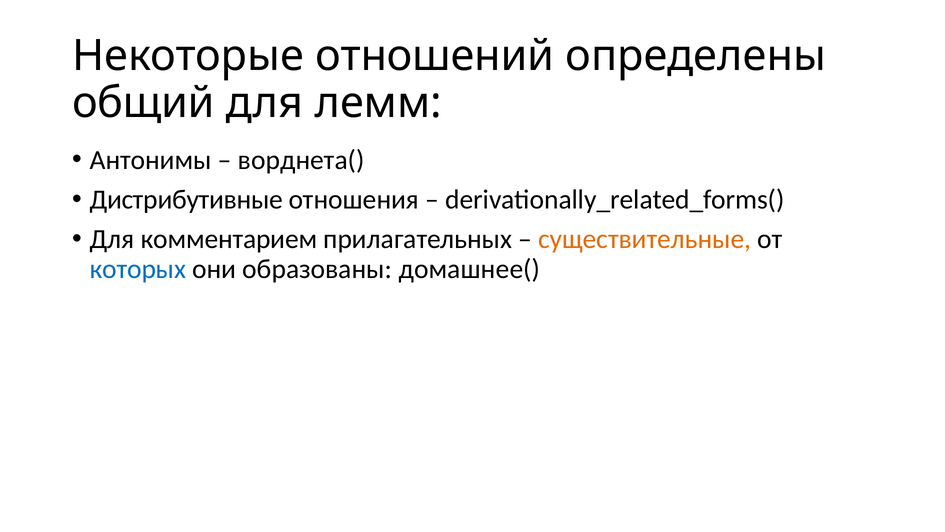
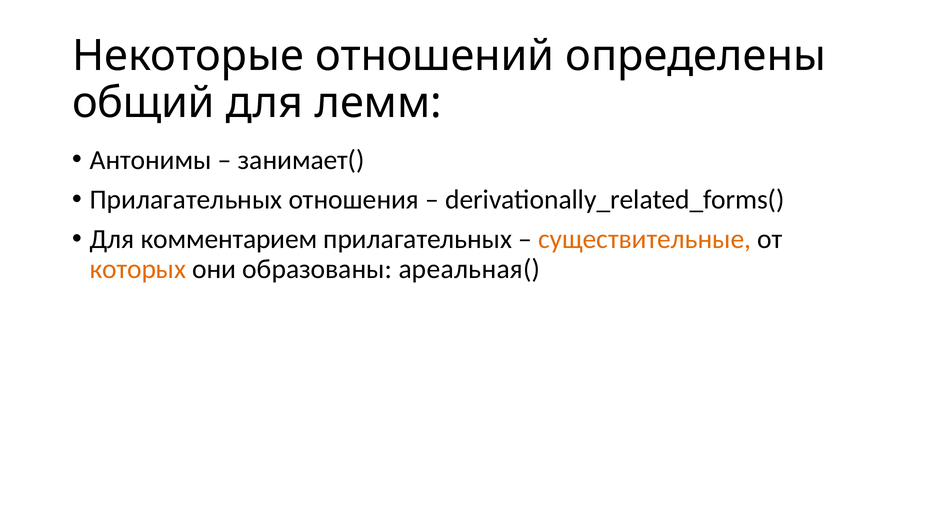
ворднета(: ворднета( -> занимает(
Дистрибутивные at (186, 199): Дистрибутивные -> Прилагательных
которых colour: blue -> orange
домашнее(: домашнее( -> ареальная(
